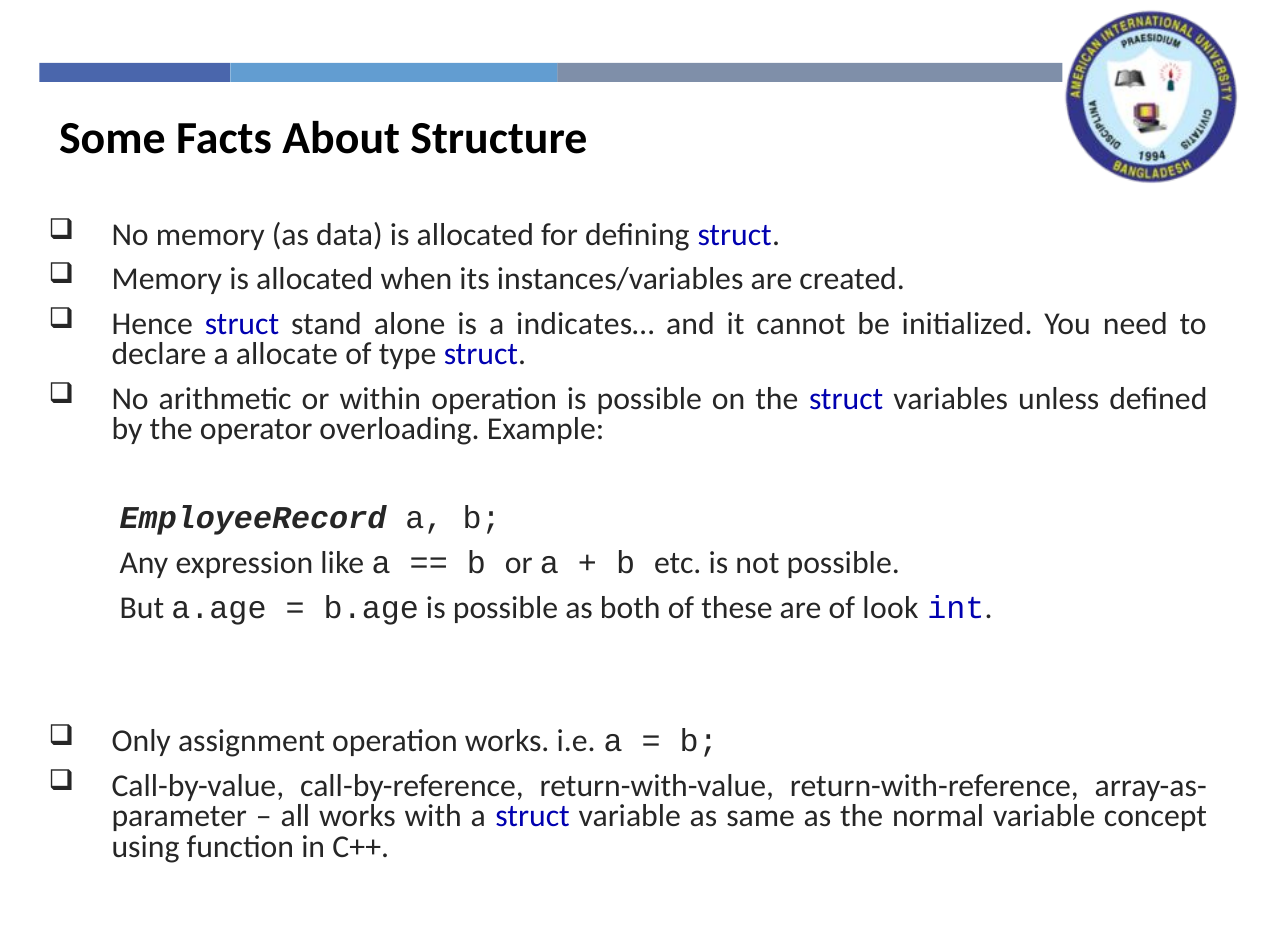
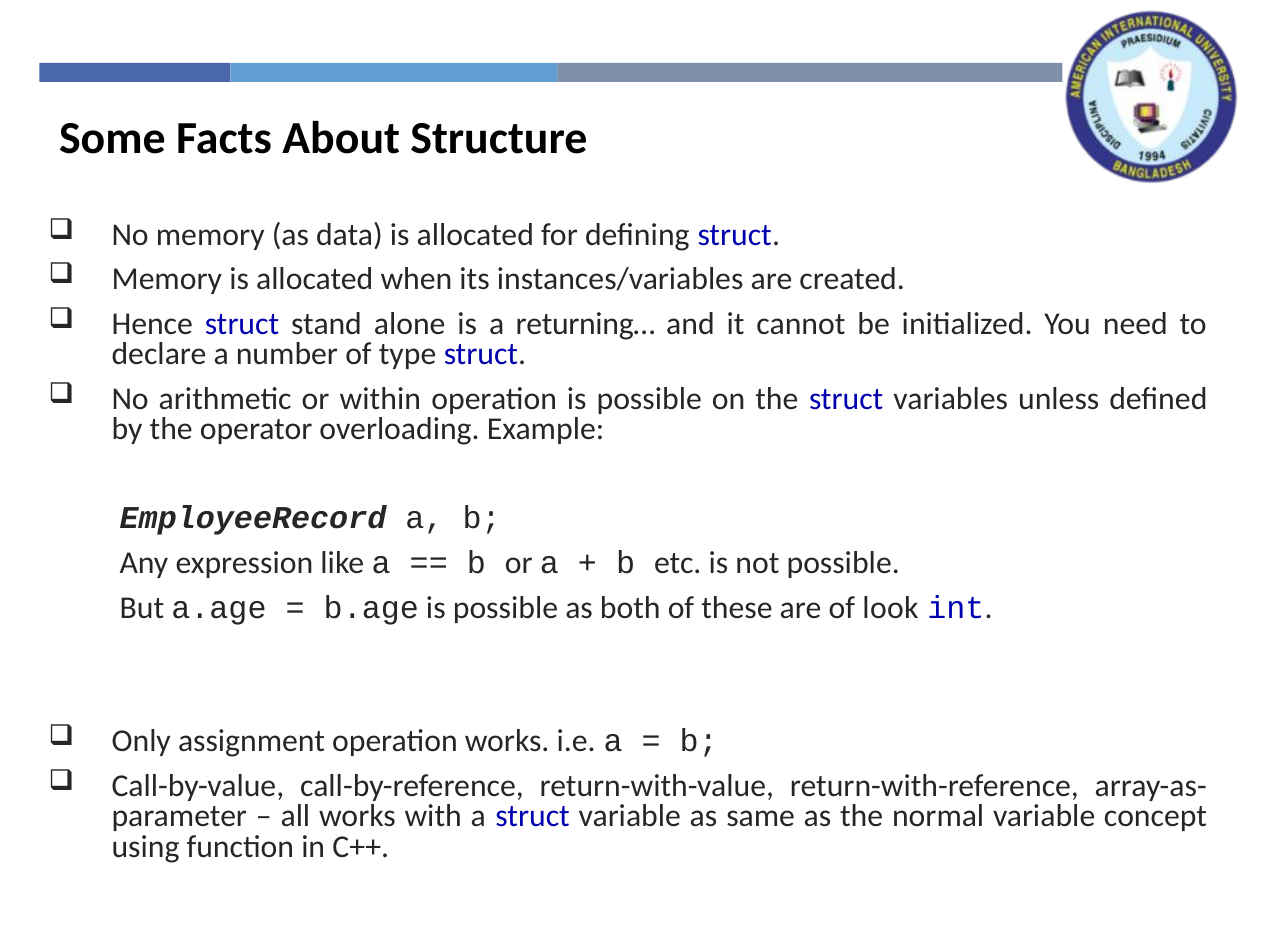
indicates…: indicates… -> returning…
allocate: allocate -> number
